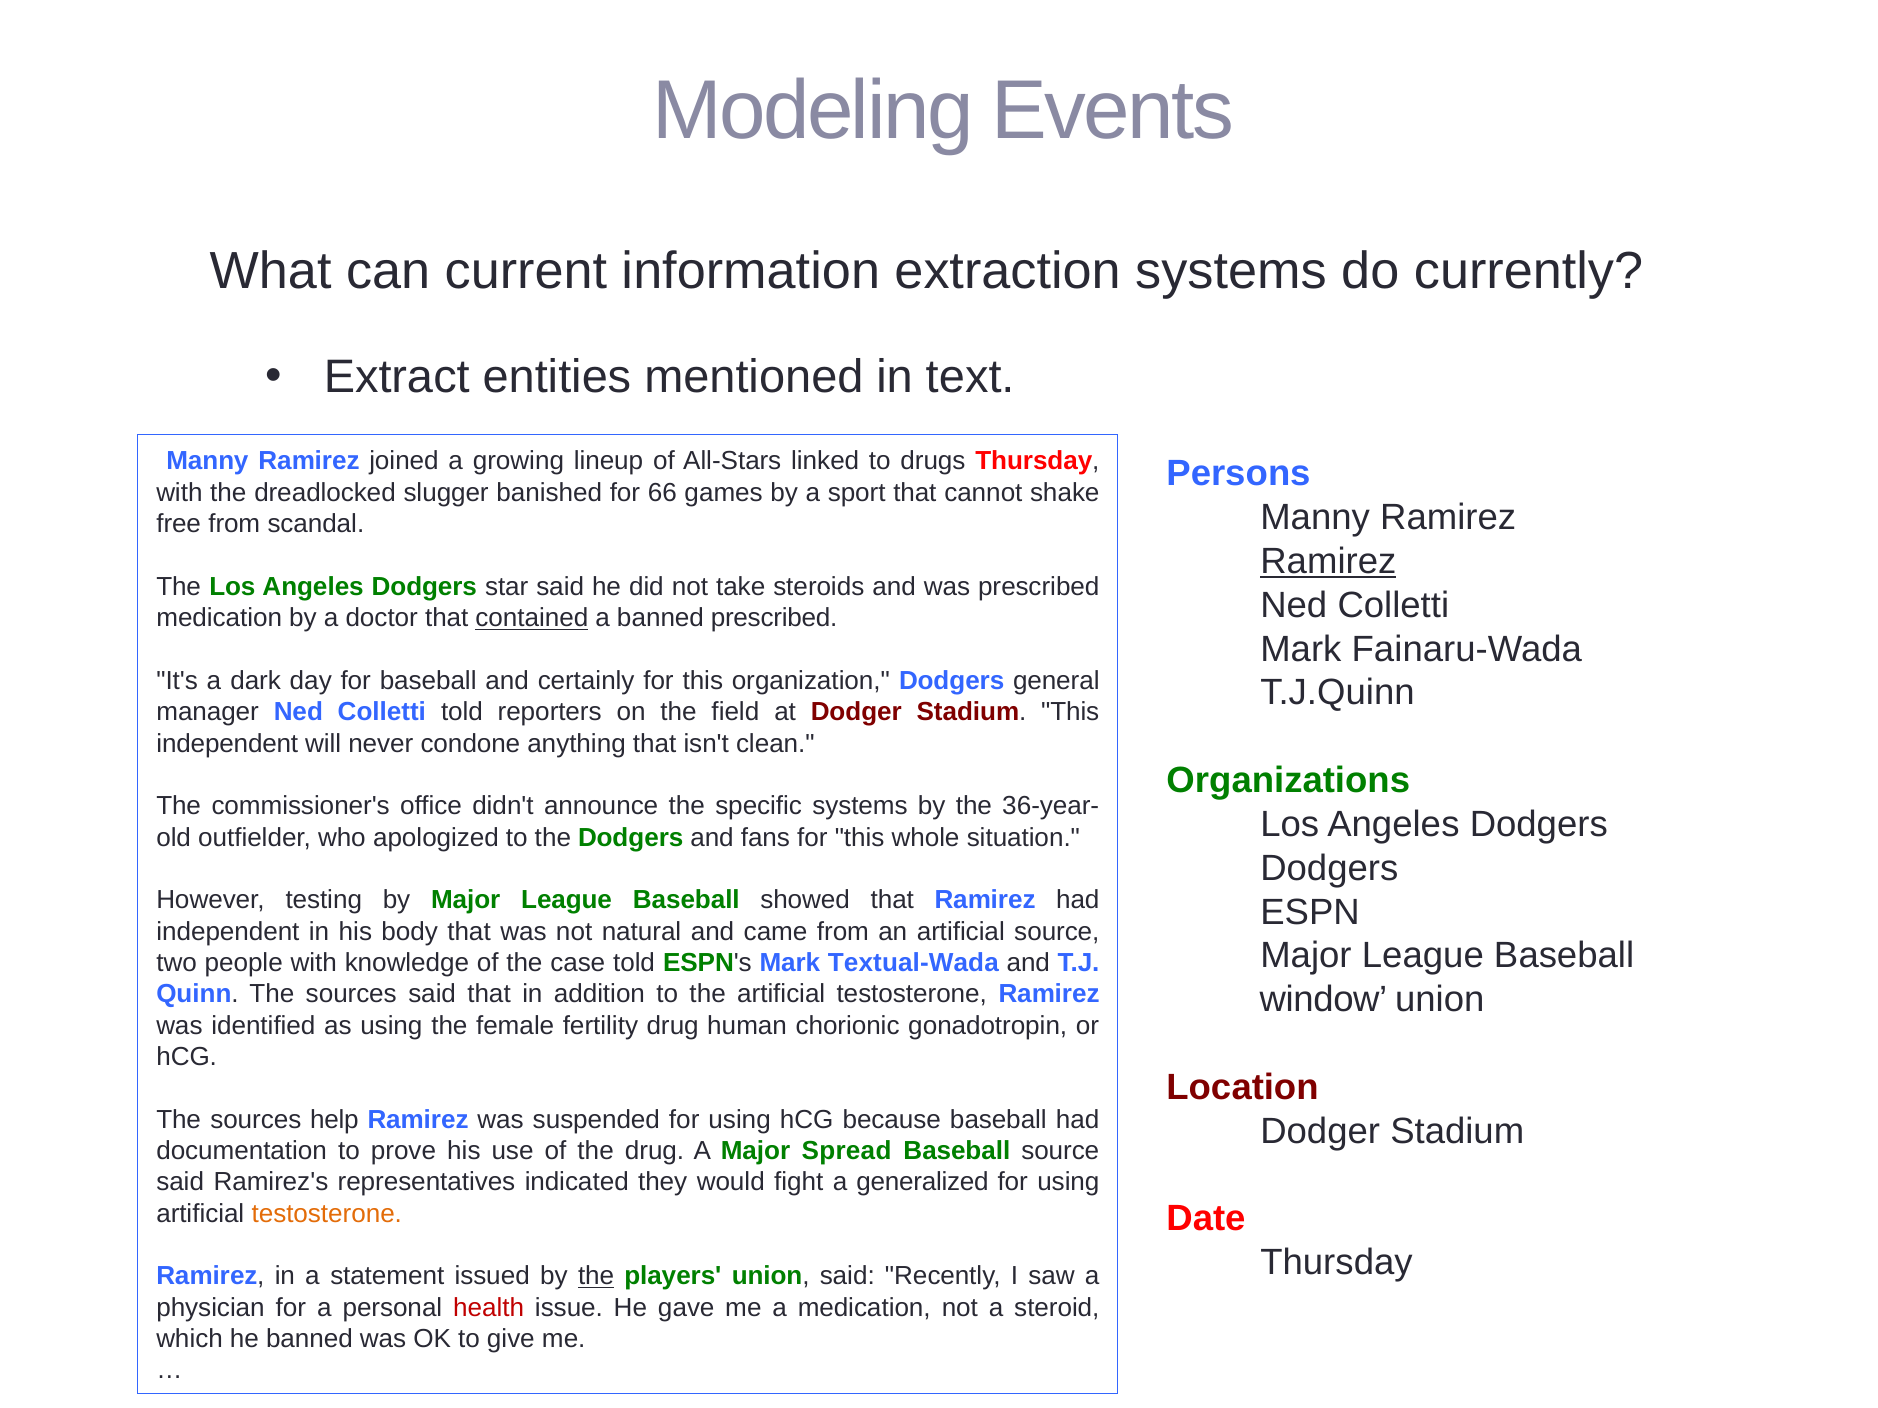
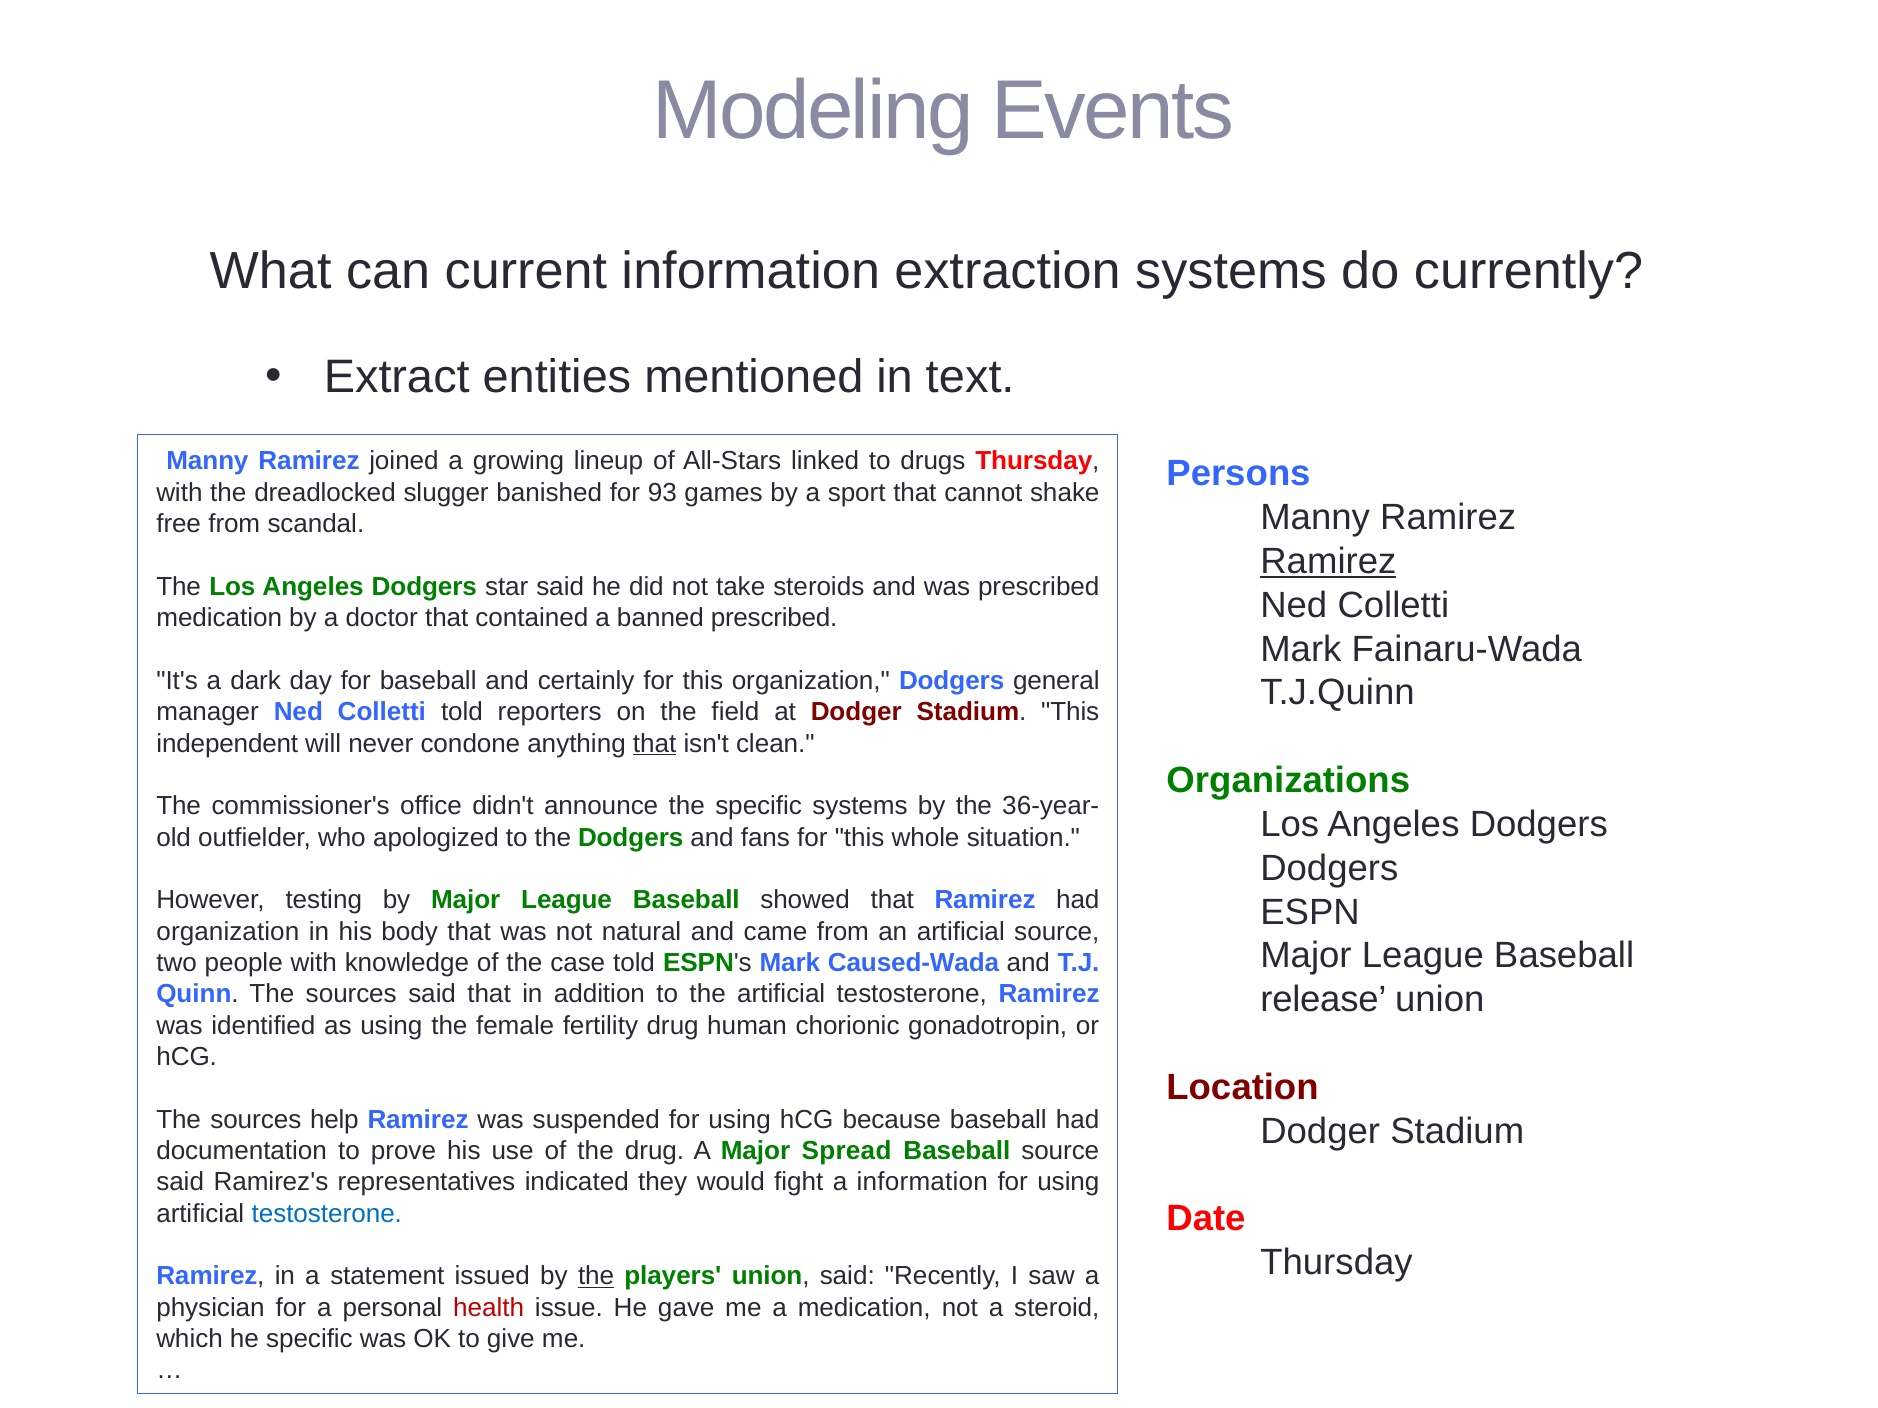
66: 66 -> 93
contained underline: present -> none
that at (655, 744) underline: none -> present
independent at (228, 932): independent -> organization
Textual-Wada: Textual-Wada -> Caused-Wada
window: window -> release
a generalized: generalized -> information
testosterone at (327, 1214) colour: orange -> blue
he banned: banned -> specific
